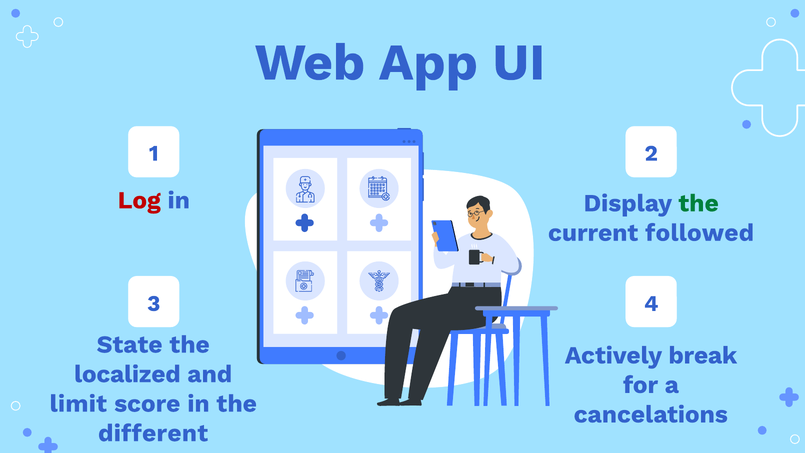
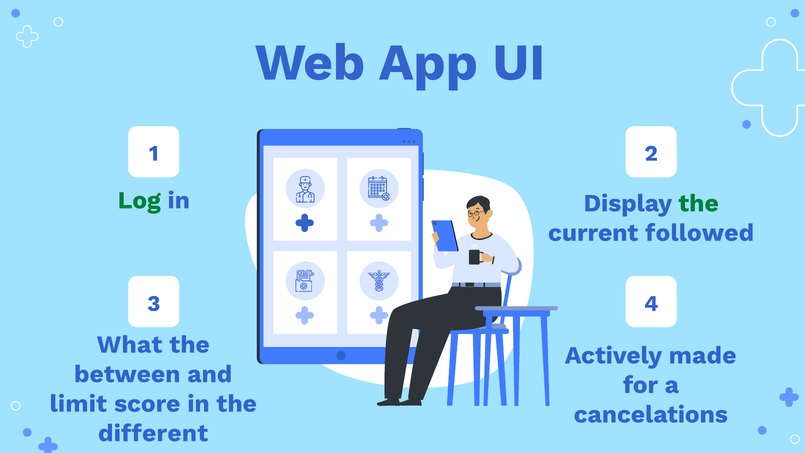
Log colour: red -> green
State: State -> What
break: break -> made
localized: localized -> between
